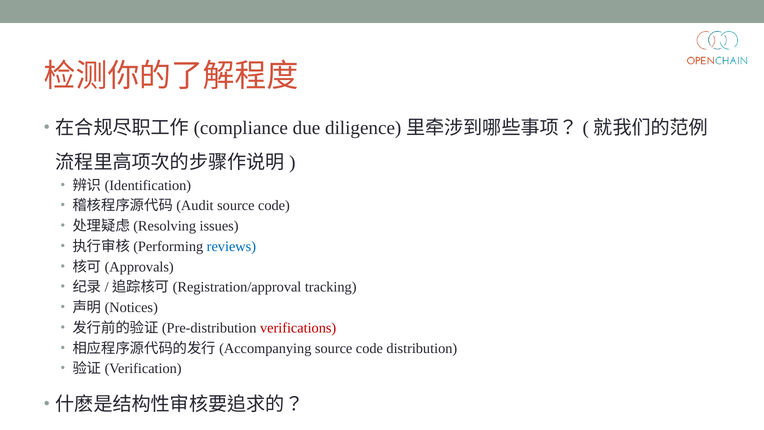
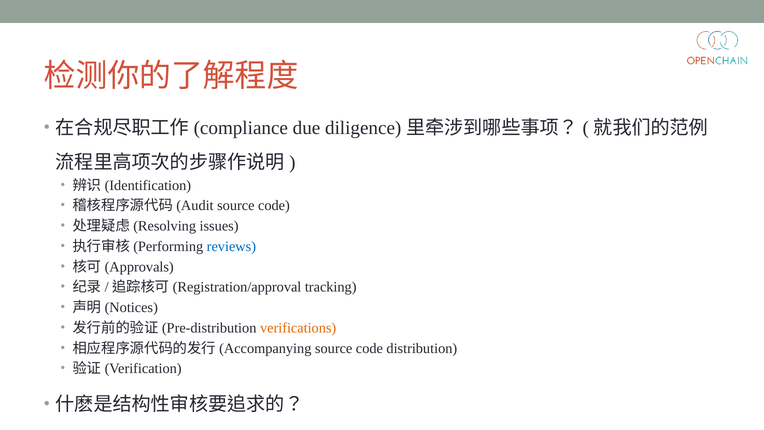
verifications colour: red -> orange
